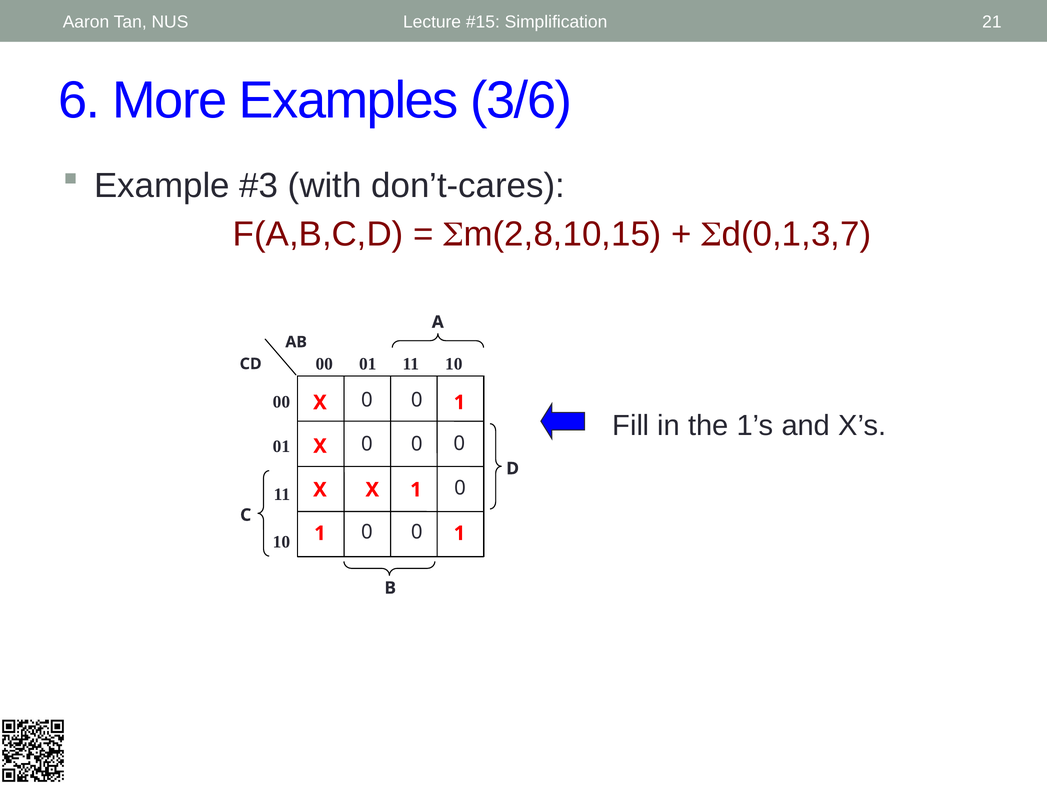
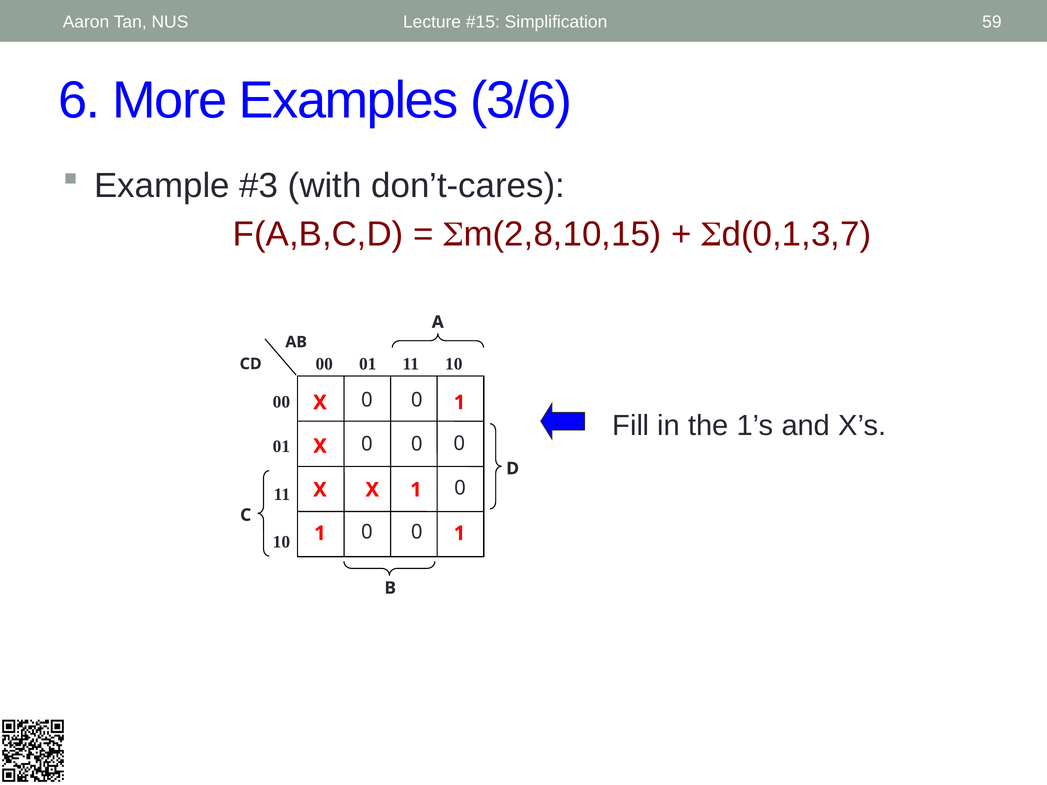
21: 21 -> 59
